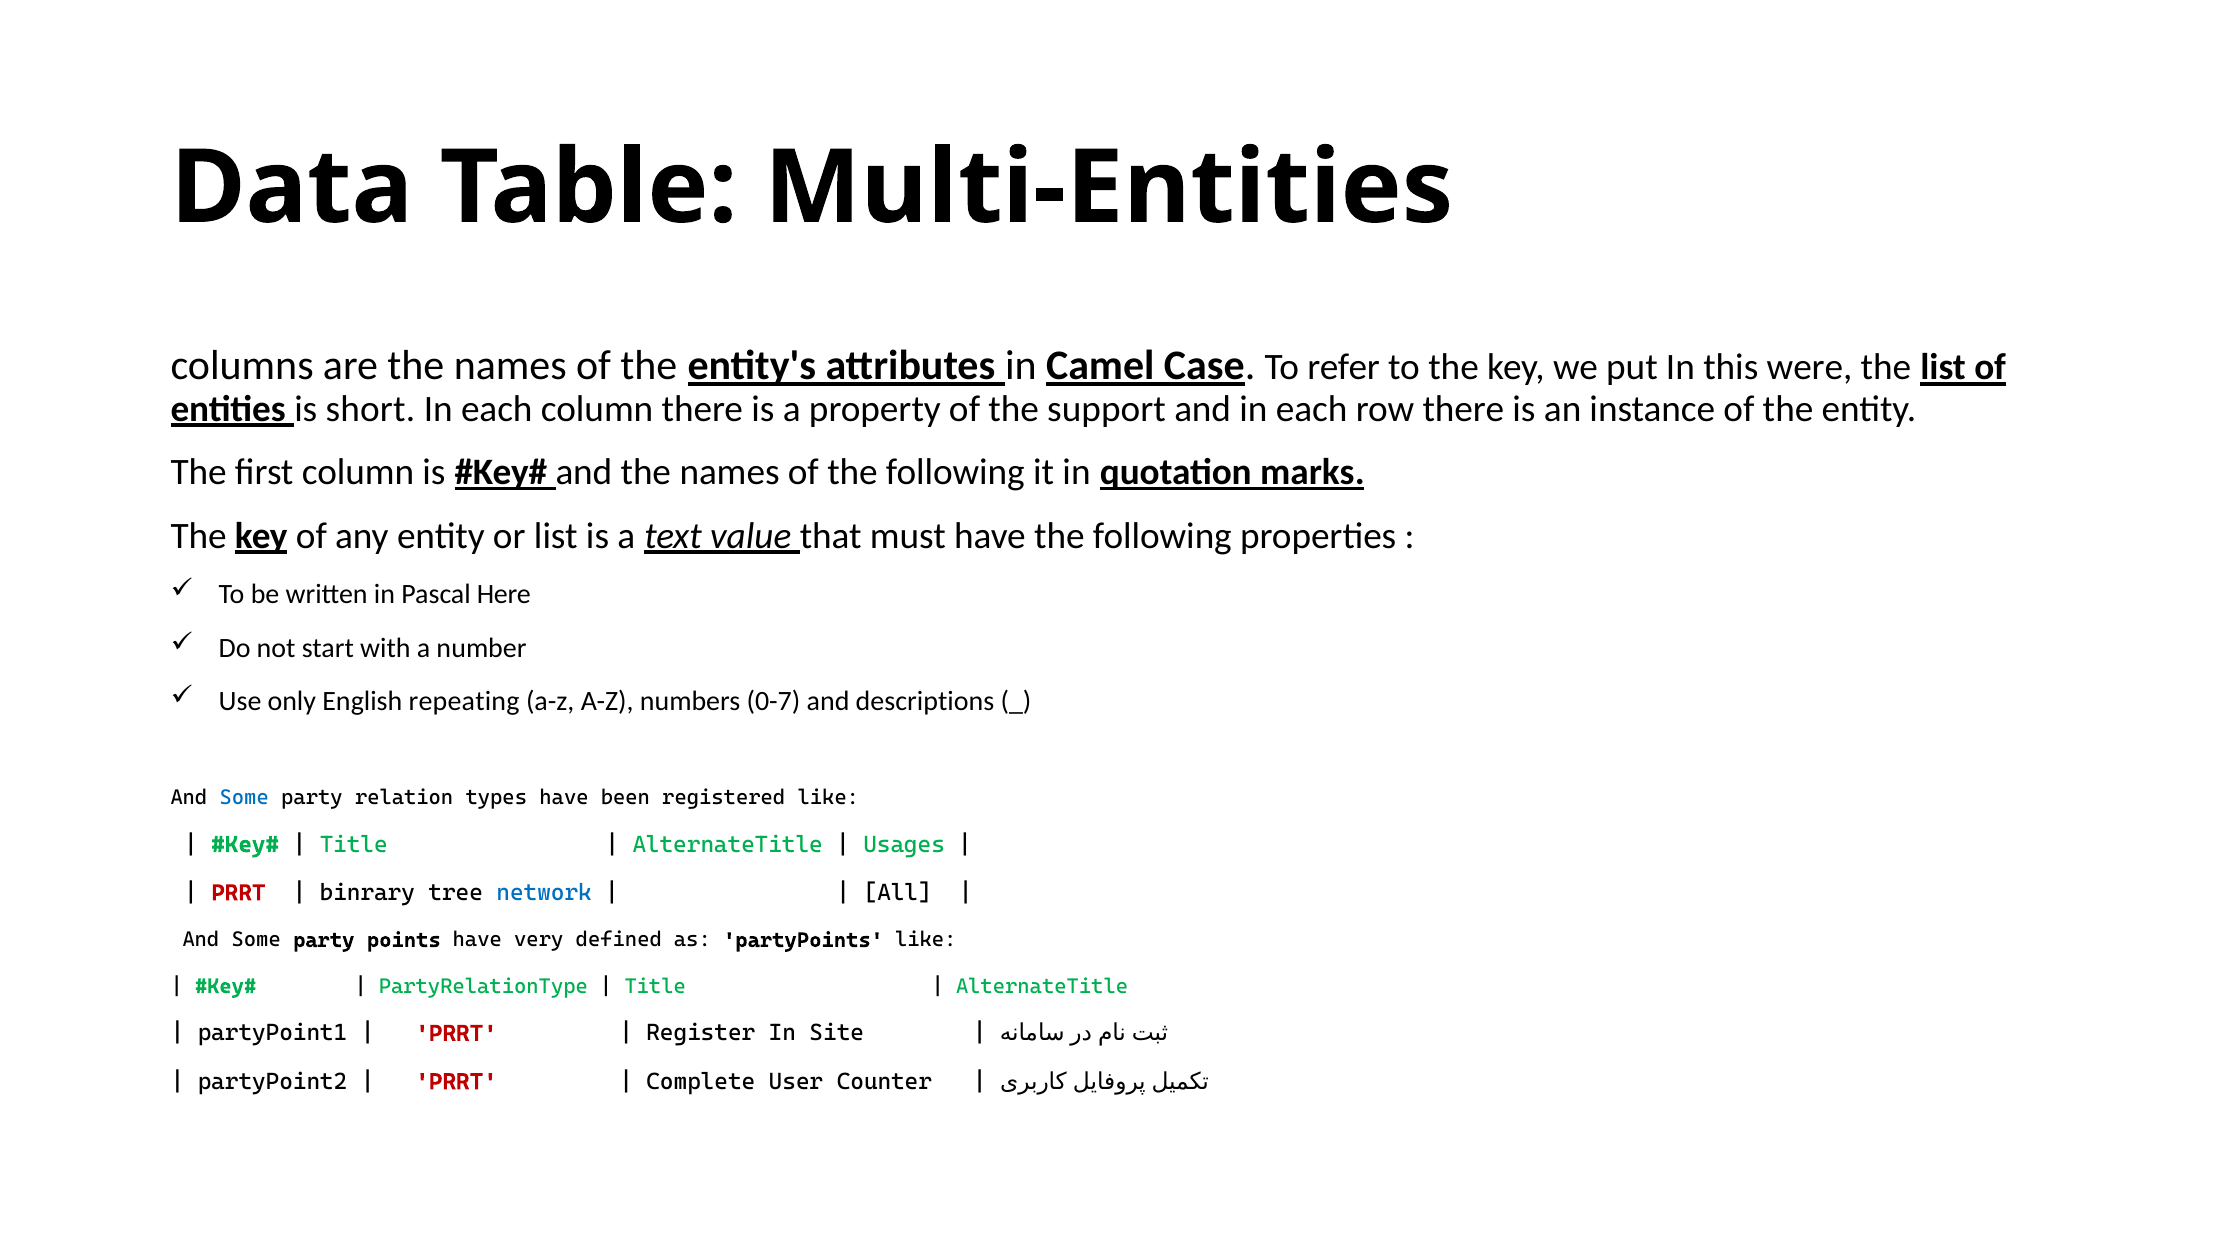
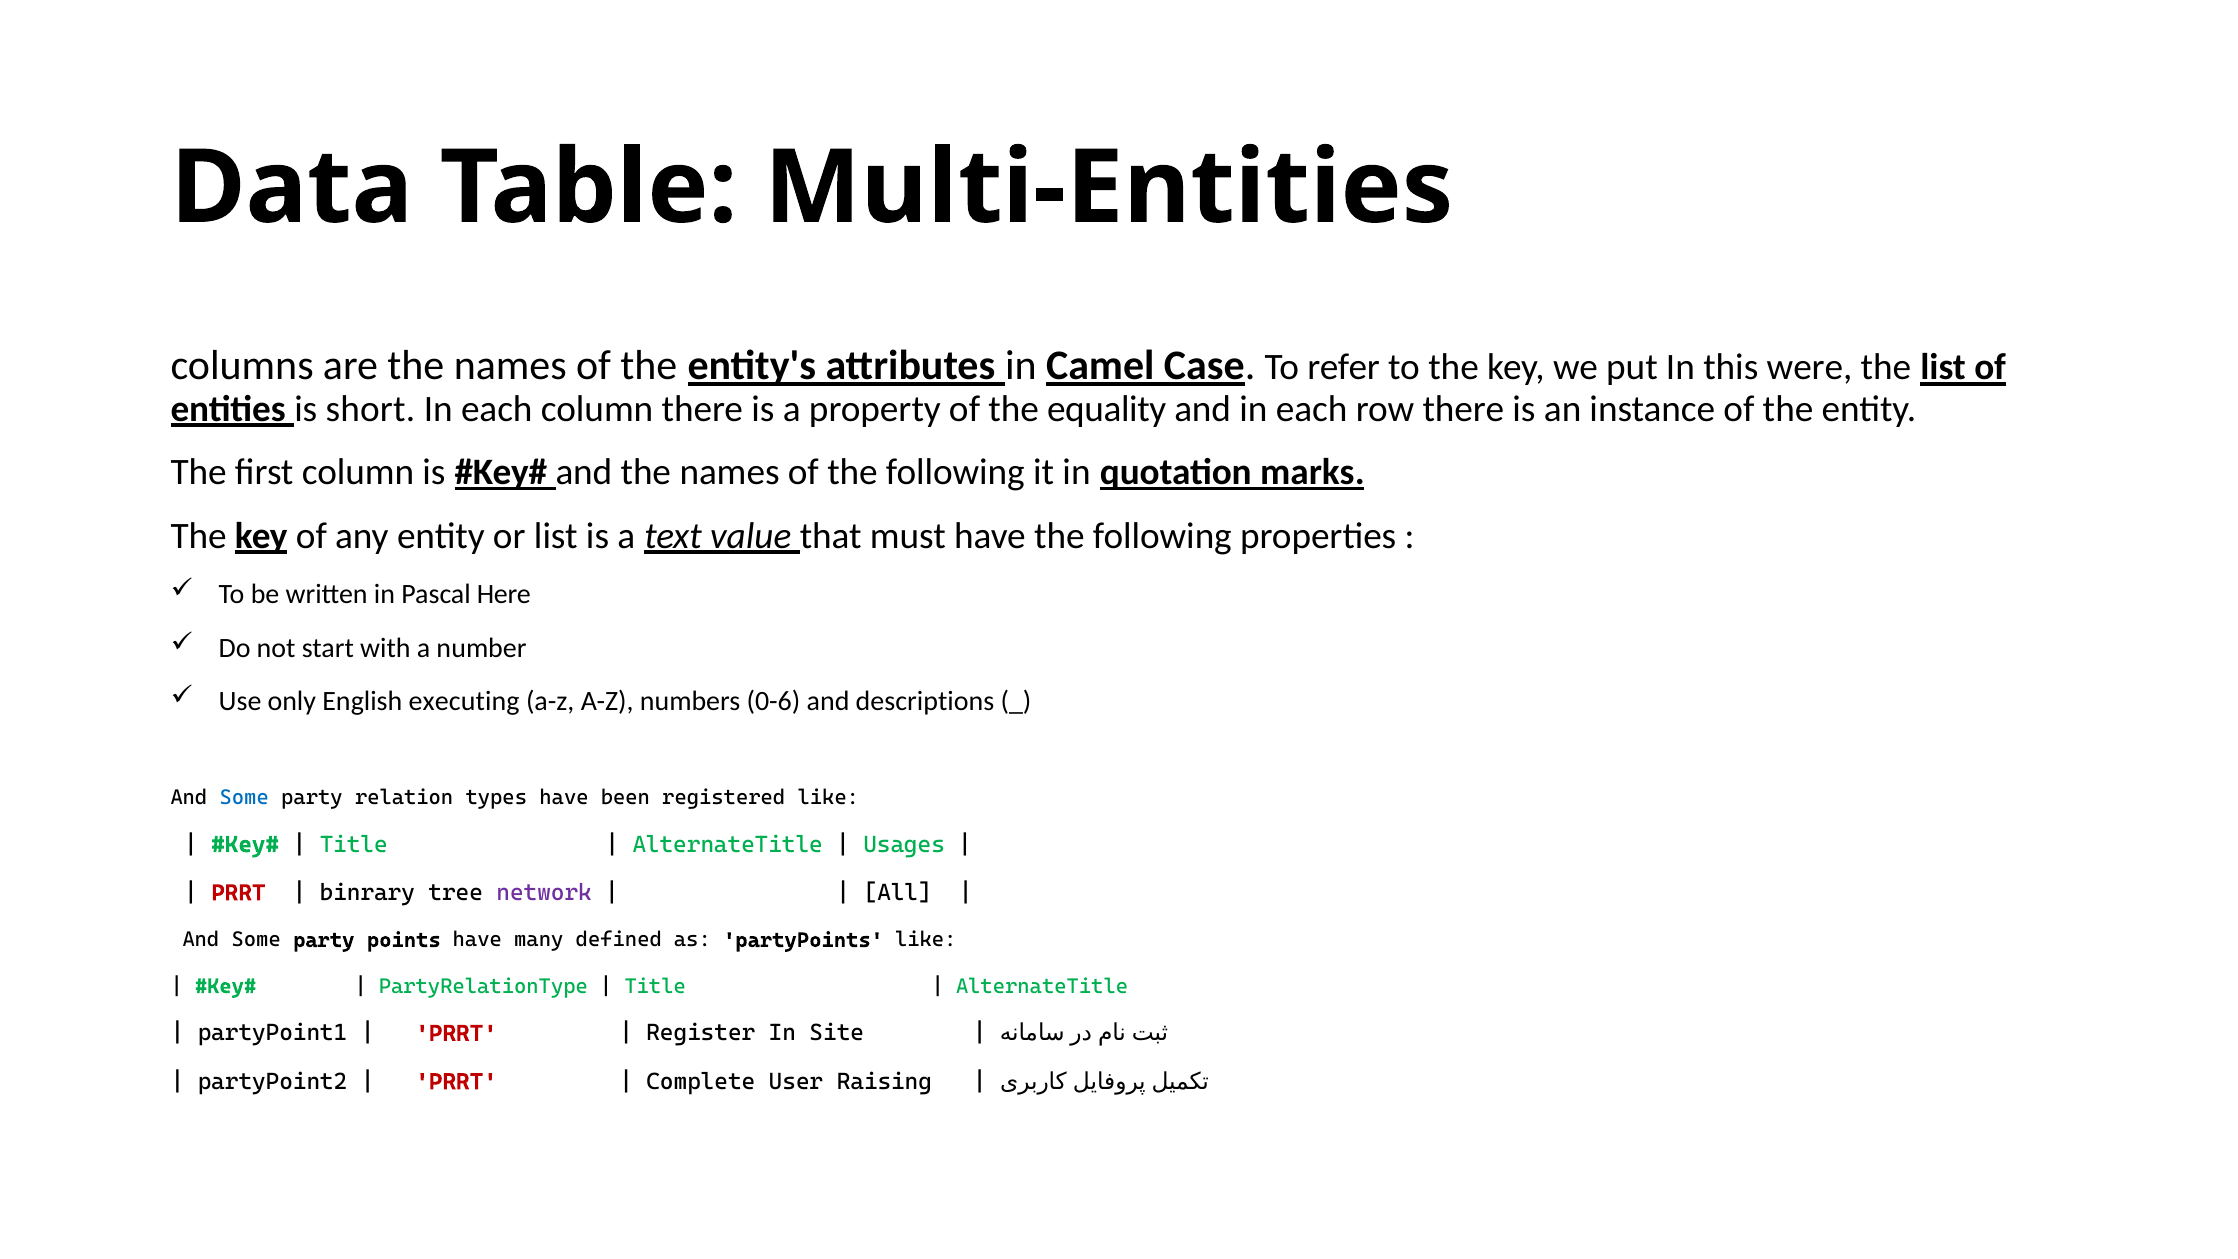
support: support -> equality
repeating: repeating -> executing
0-7: 0-7 -> 0-6
network colour: blue -> purple
very: very -> many
Counter: Counter -> Raising
